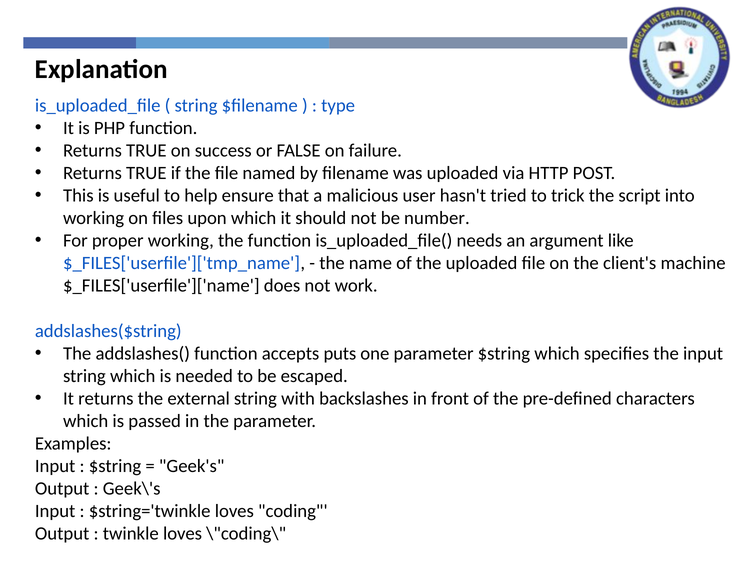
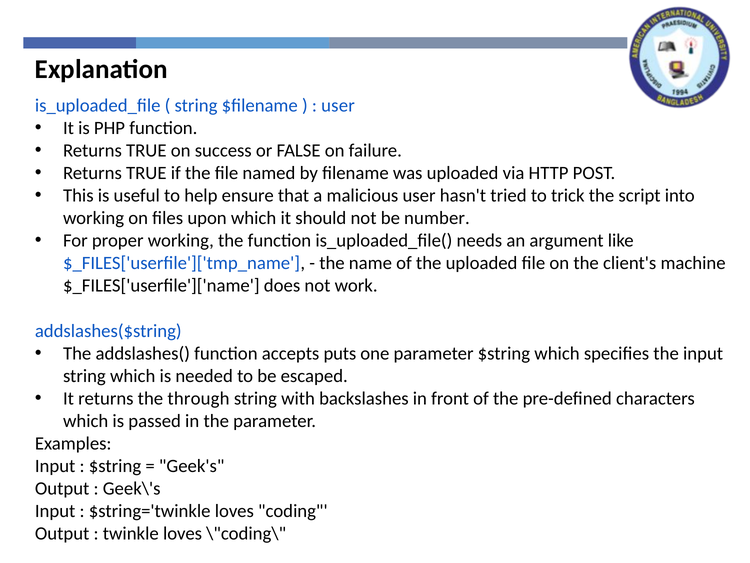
type at (338, 106): type -> user
external: external -> through
